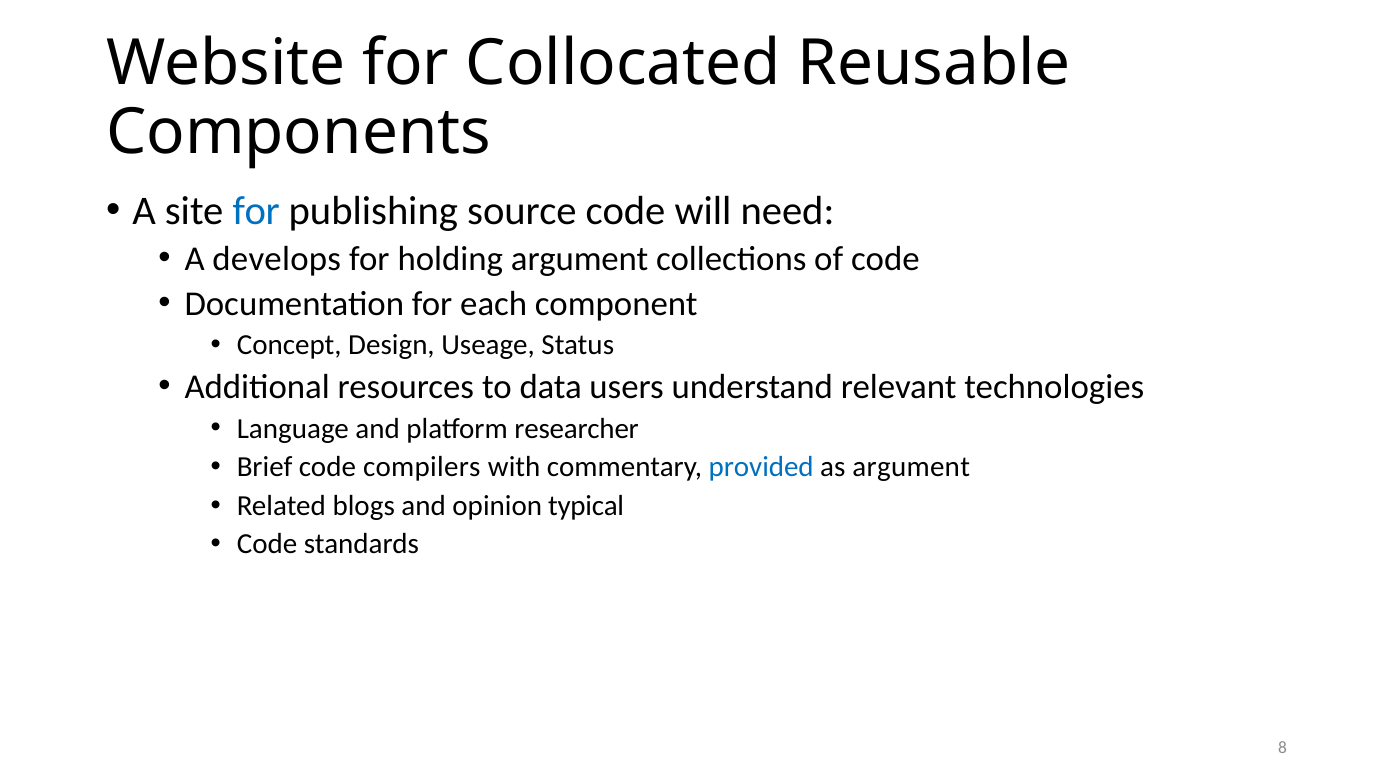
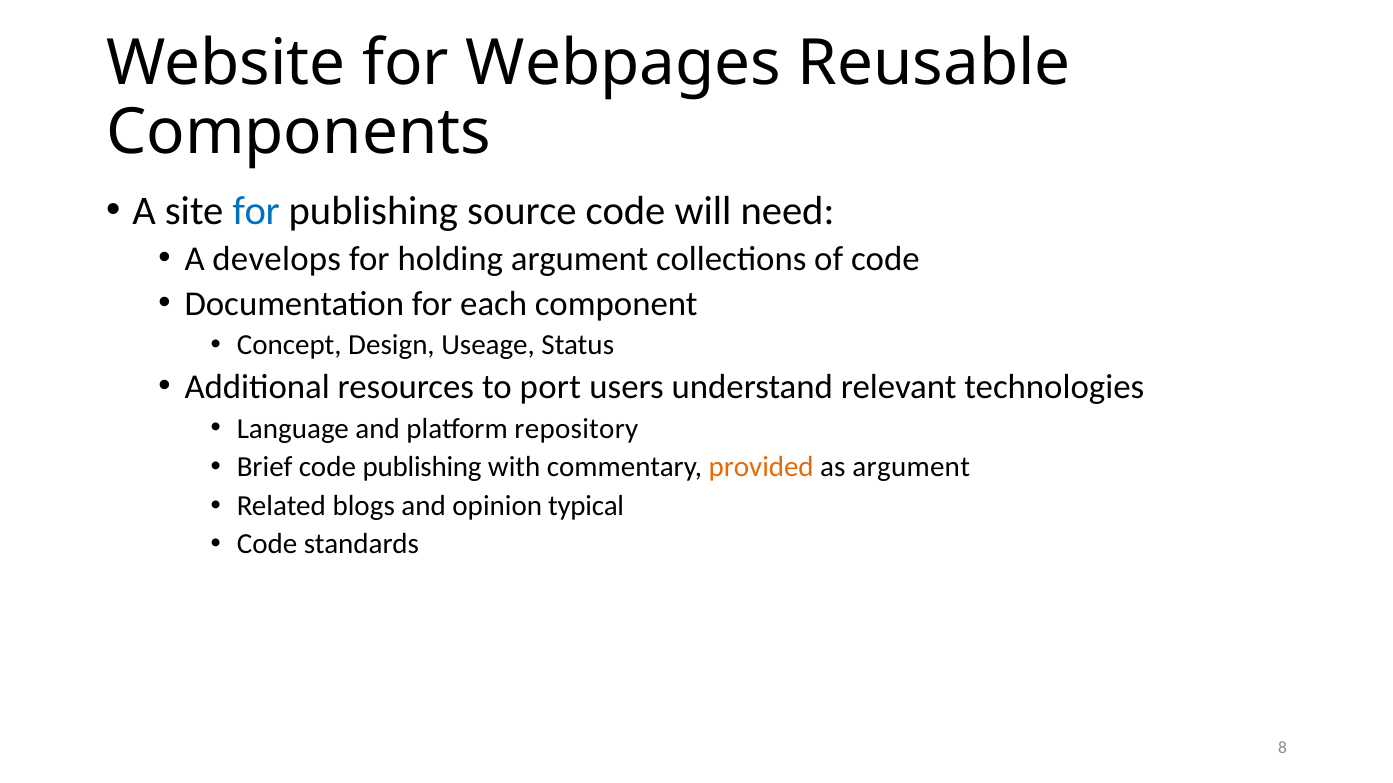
Collocated: Collocated -> Webpages
data: data -> port
researcher: researcher -> repository
code compilers: compilers -> publishing
provided colour: blue -> orange
